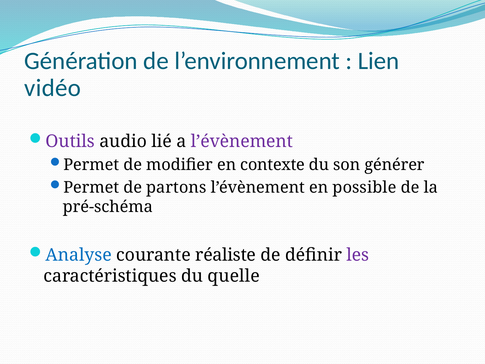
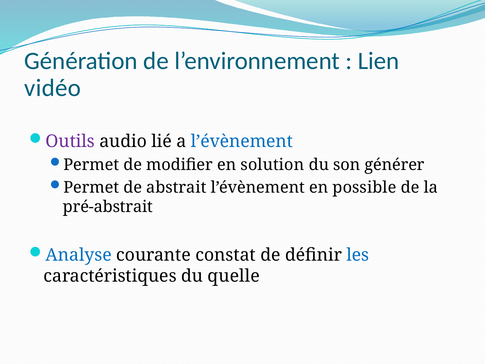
l’évènement at (242, 141) colour: purple -> blue
contexte: contexte -> solution
partons: partons -> abstrait
pré-schéma: pré-schéma -> pré-abstrait
réaliste: réaliste -> constat
les colour: purple -> blue
